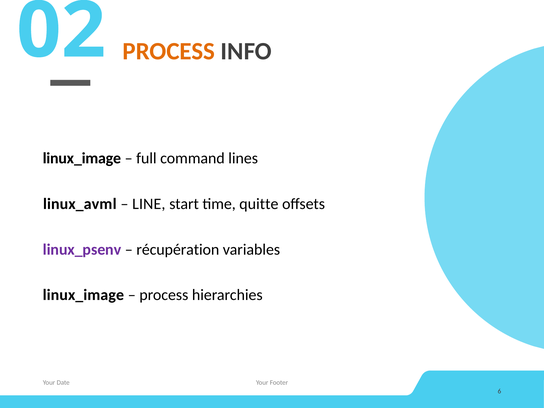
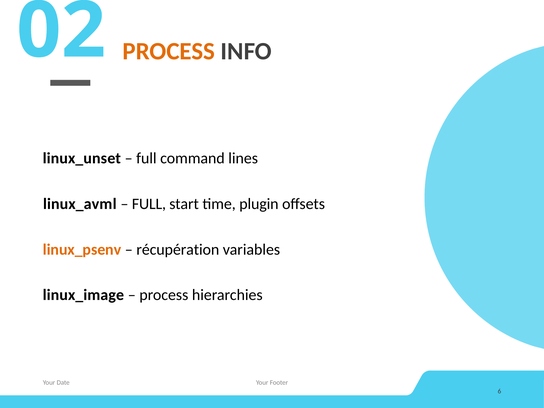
linux_image at (82, 158): linux_image -> linux_unset
LINE at (149, 204): LINE -> FULL
quitte: quitte -> plugin
linux_psenv colour: purple -> orange
